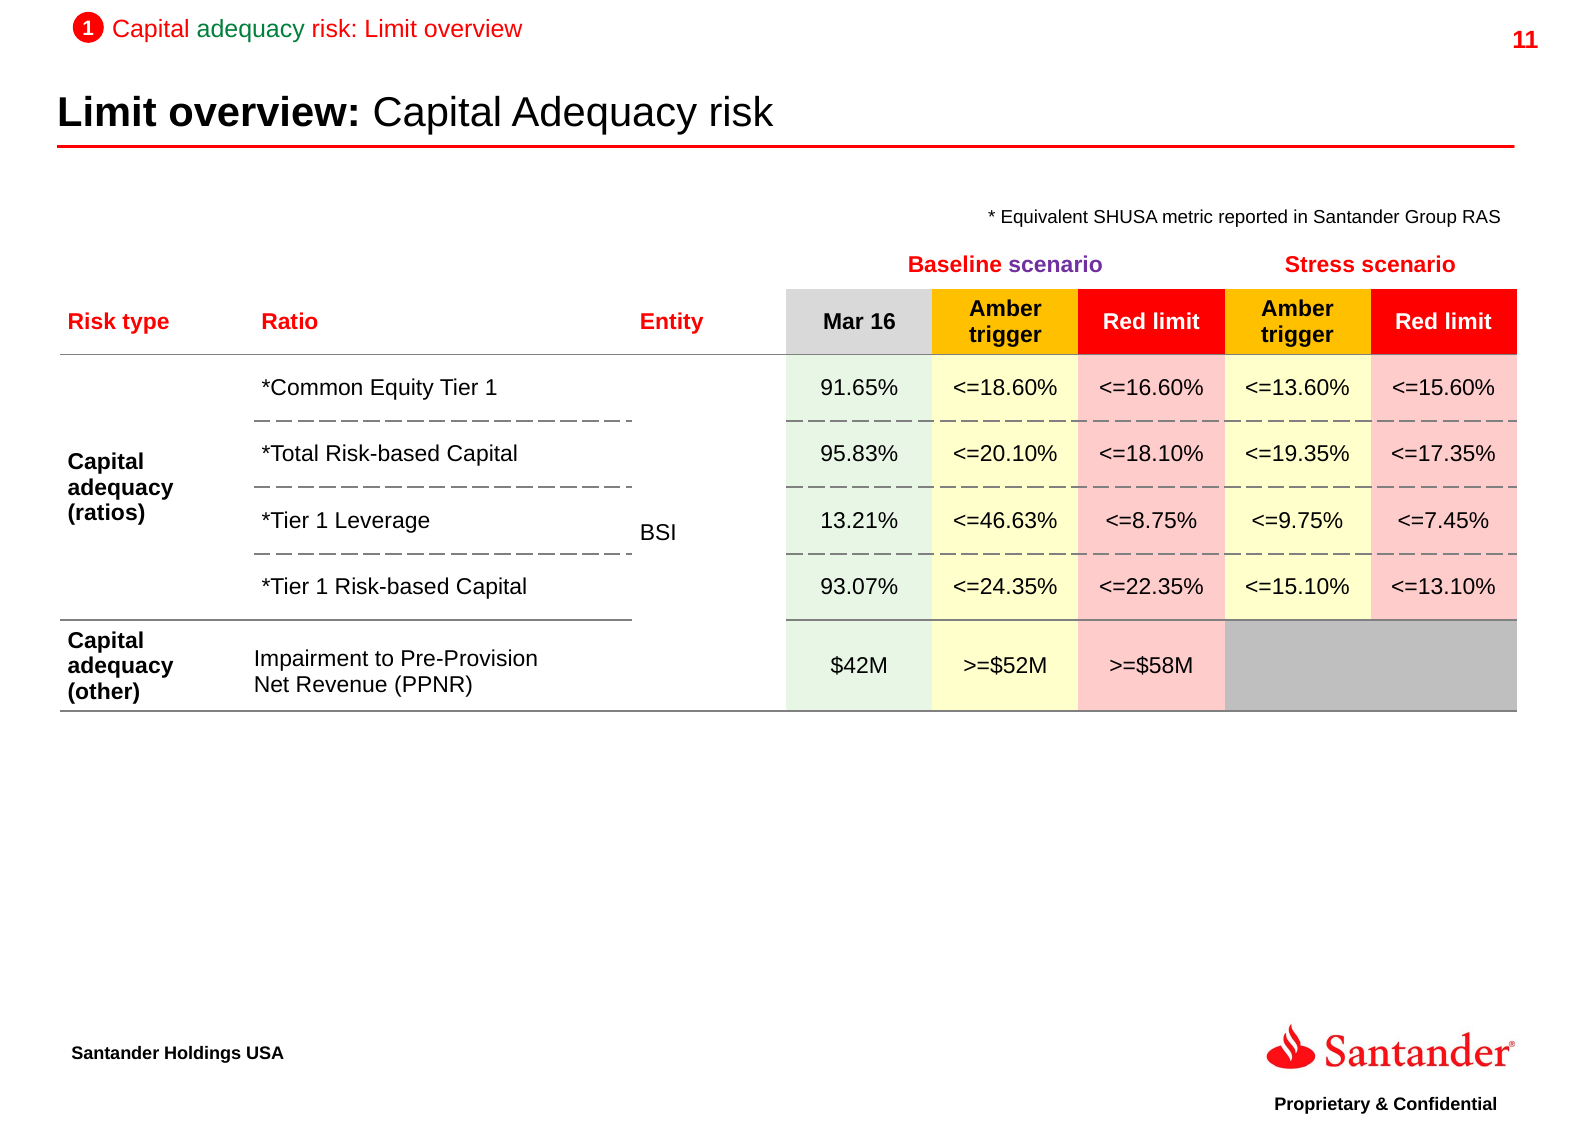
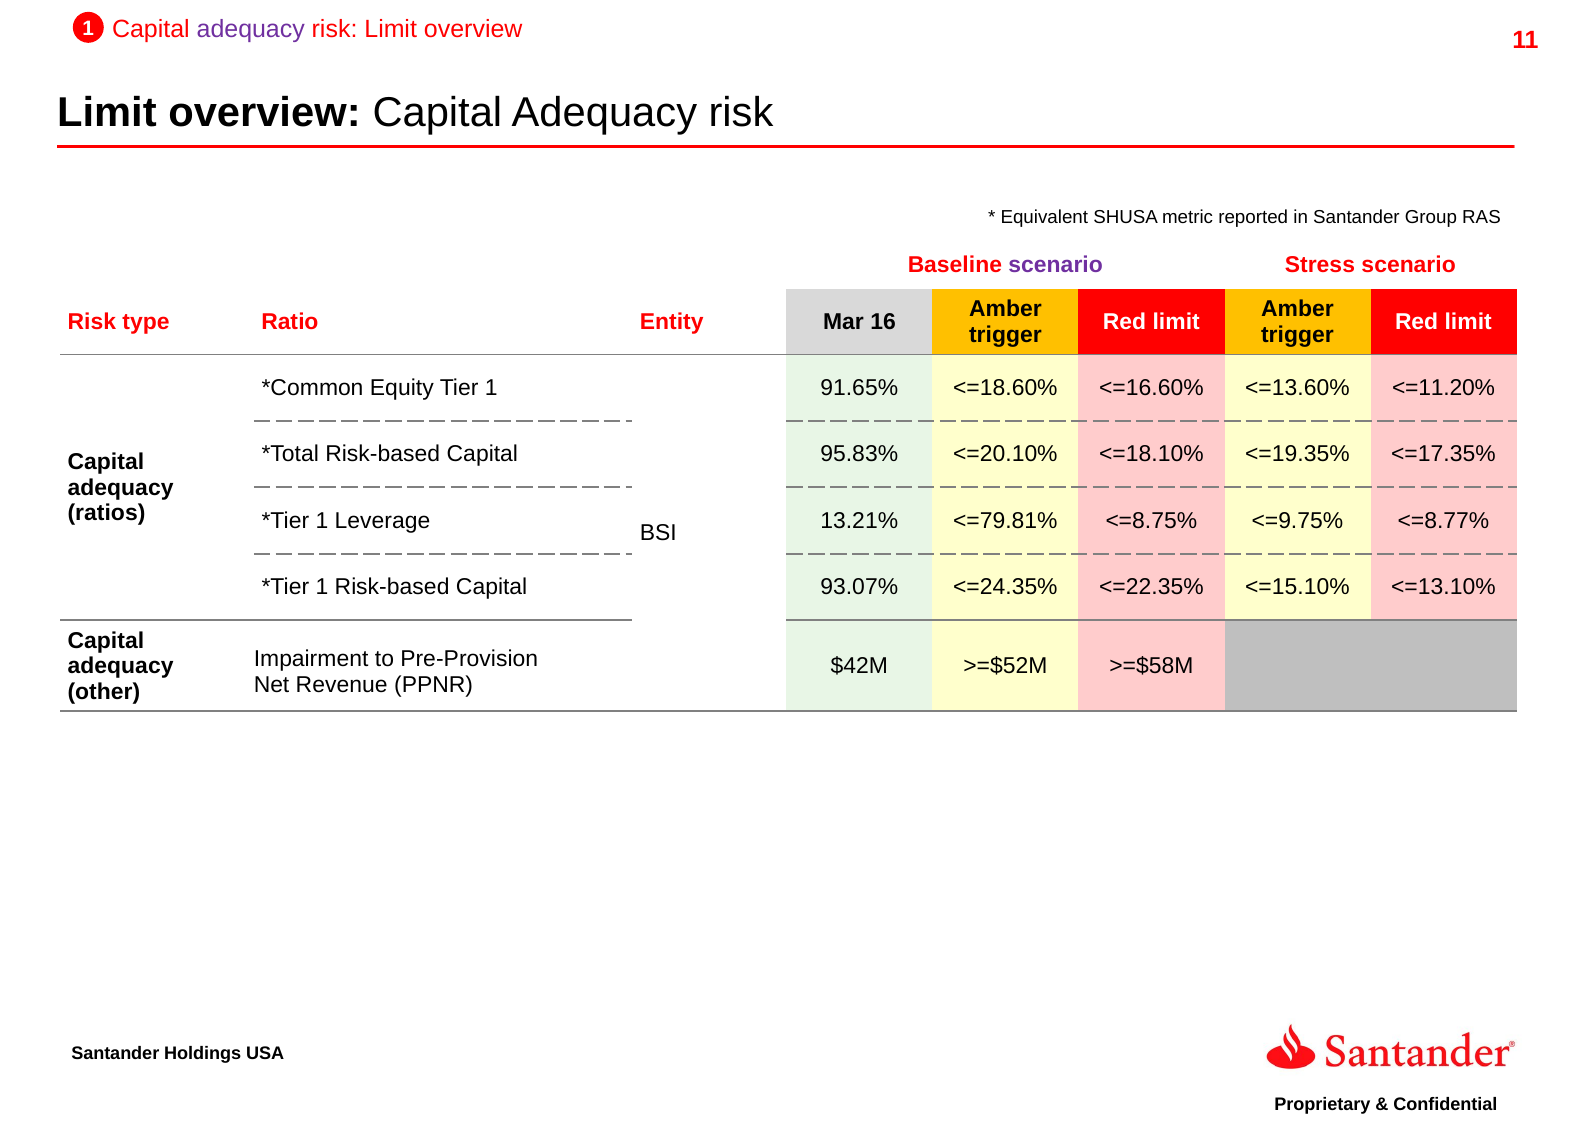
adequacy at (251, 29) colour: green -> purple
<=15.60%: <=15.60% -> <=11.20%
<=46.63%: <=46.63% -> <=79.81%
<=7.45%: <=7.45% -> <=8.77%
